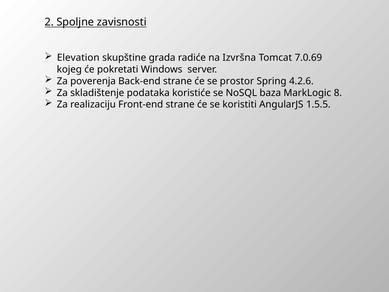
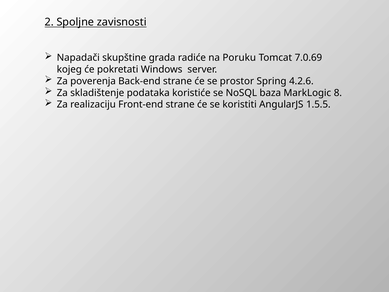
Elevation: Elevation -> Napadači
Izvršna: Izvršna -> Poruku
